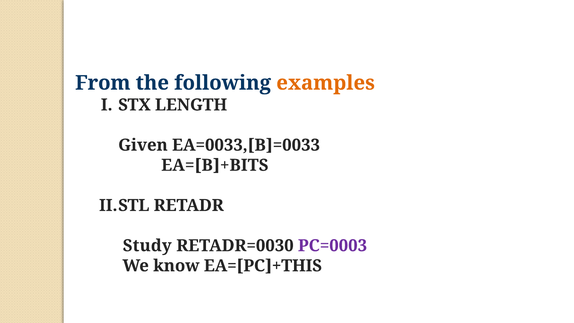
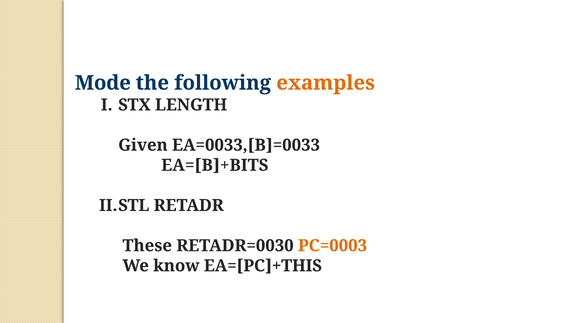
From: From -> Mode
Study: Study -> These
PC=0003 colour: purple -> orange
